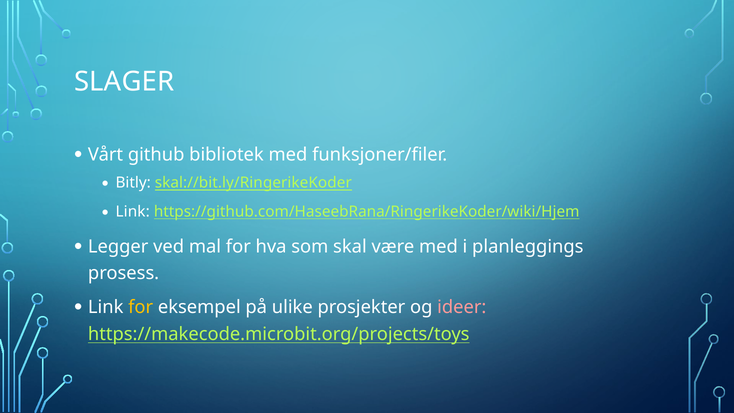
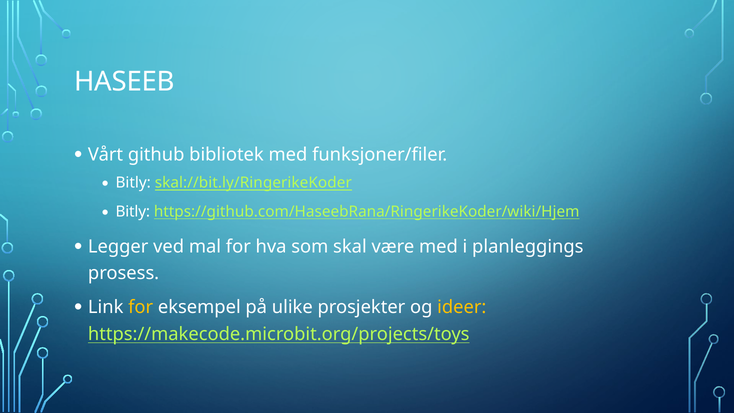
SLAGER: SLAGER -> HASEEB
Link at (133, 212): Link -> Bitly
ideer colour: pink -> yellow
